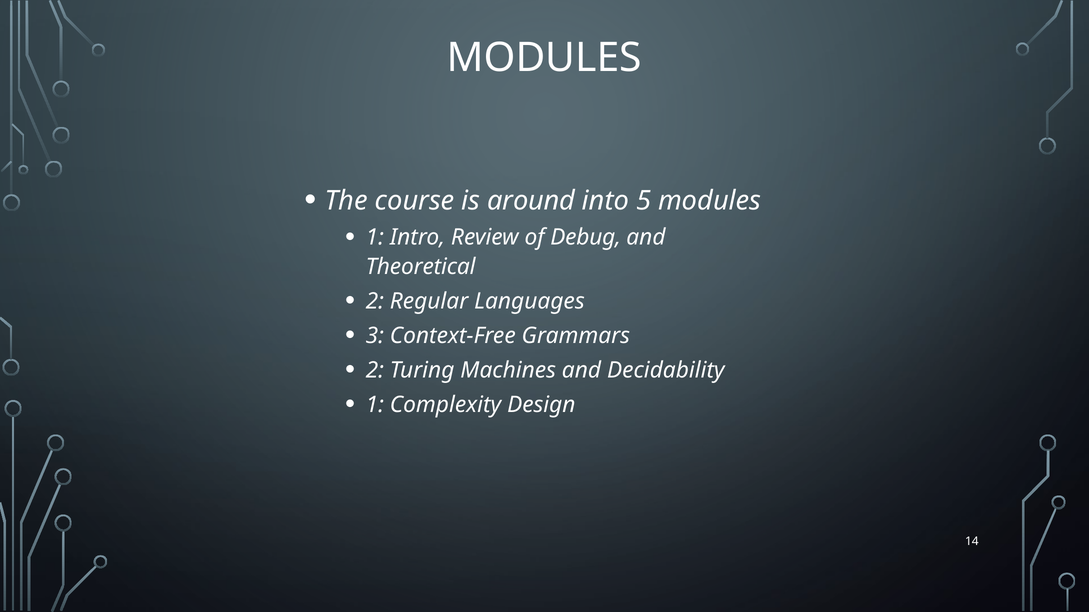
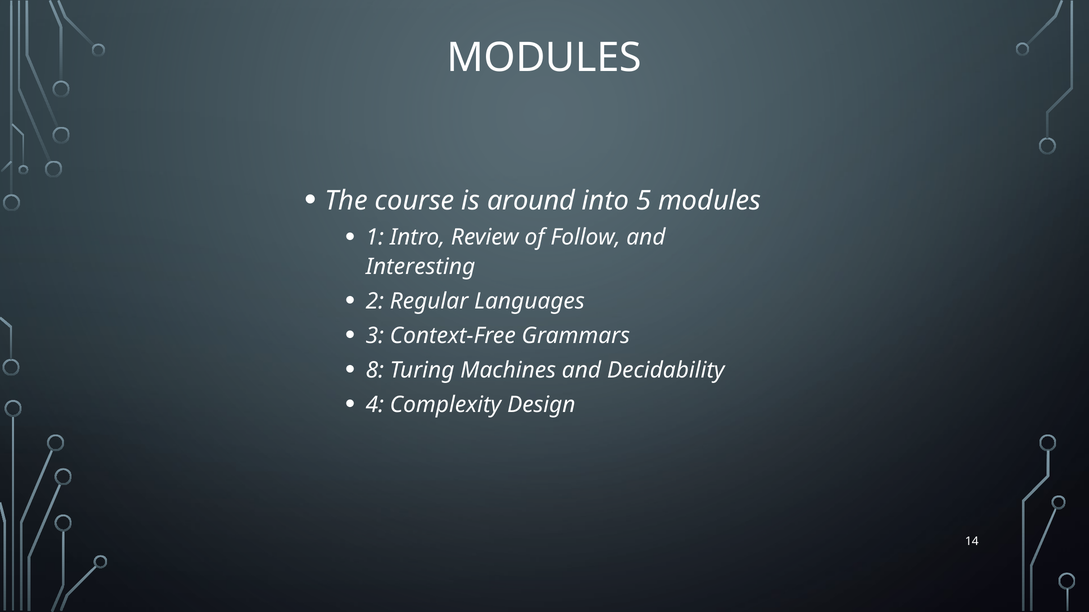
Debug: Debug -> Follow
Theoretical: Theoretical -> Interesting
2 at (375, 371): 2 -> 8
1 at (375, 405): 1 -> 4
